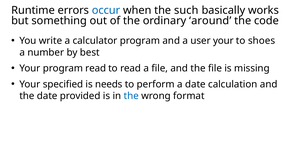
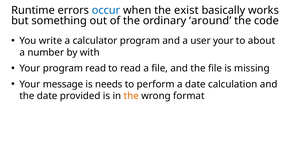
such: such -> exist
shoes: shoes -> about
best: best -> with
specified: specified -> message
the at (131, 96) colour: blue -> orange
